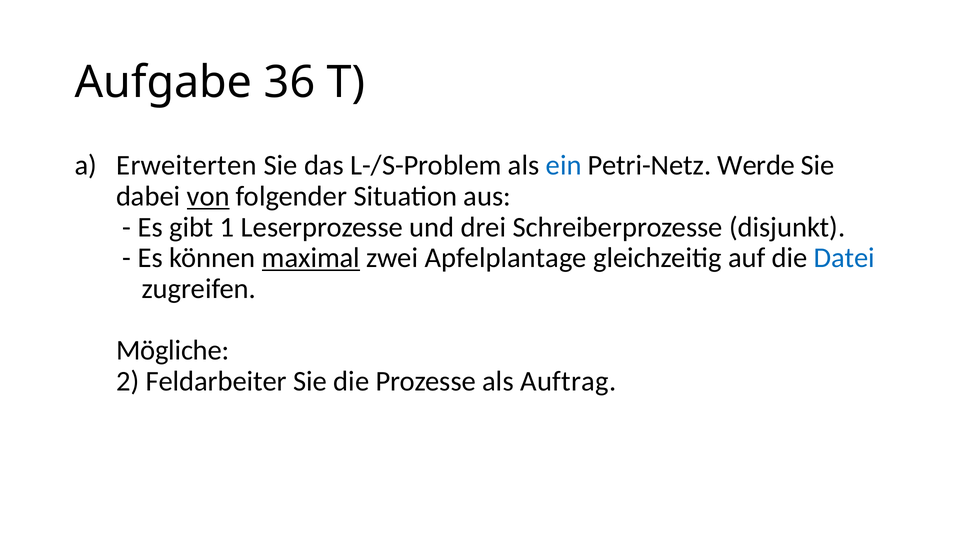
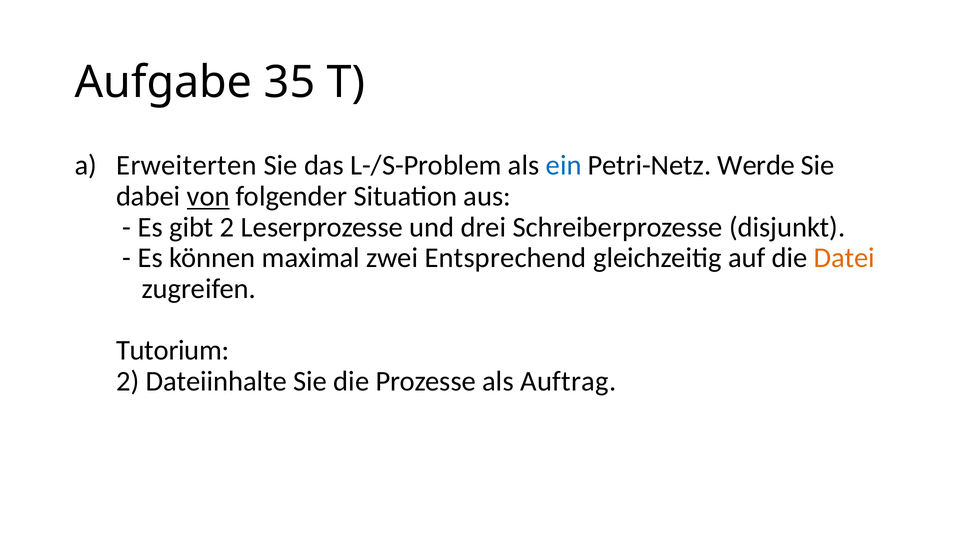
36: 36 -> 35
gibt 1: 1 -> 2
maximal underline: present -> none
Apfelplantage: Apfelplantage -> Entsprechend
Datei colour: blue -> orange
Mögliche: Mögliche -> Tutorium
Feldarbeiter: Feldarbeiter -> Dateiinhalte
